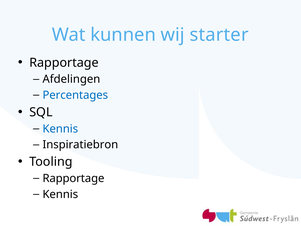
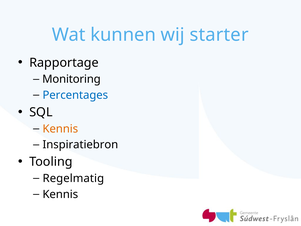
Afdelingen: Afdelingen -> Monitoring
Kennis at (60, 129) colour: blue -> orange
Rapportage at (73, 178): Rapportage -> Regelmatig
